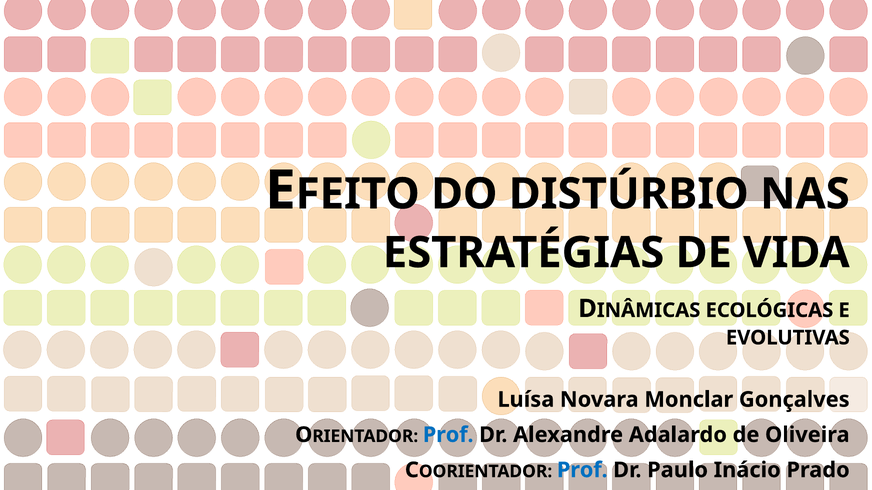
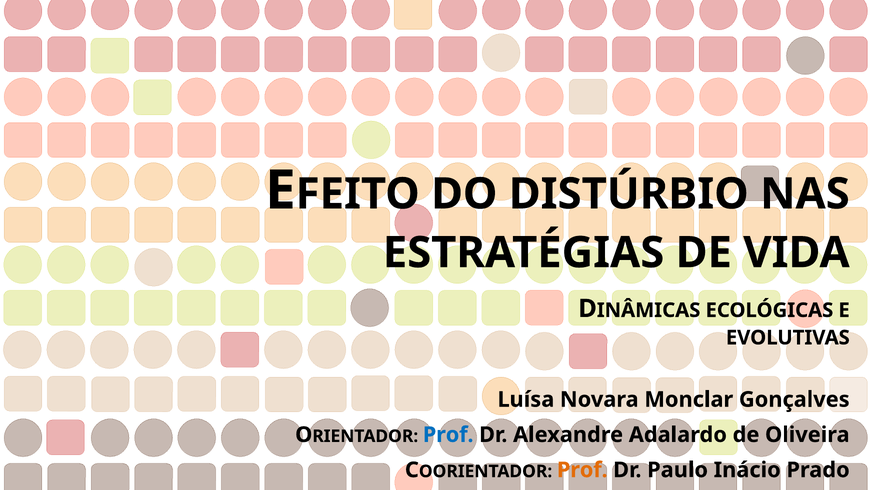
Prof at (582, 470) colour: blue -> orange
